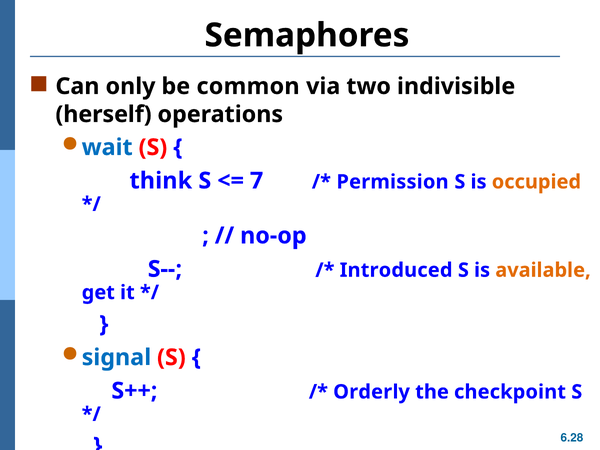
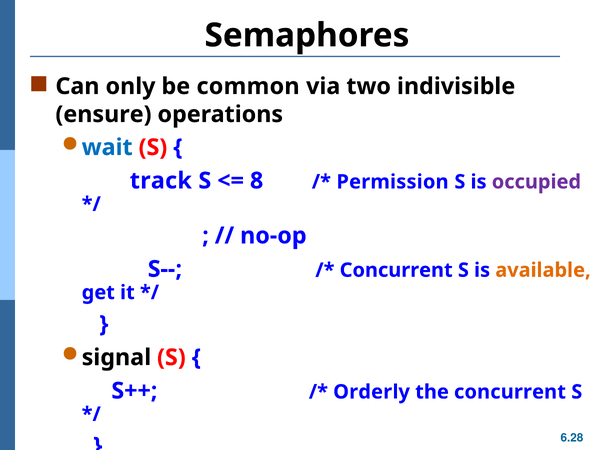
herself: herself -> ensure
think: think -> track
7: 7 -> 8
occupied colour: orange -> purple
Introduced at (396, 270): Introduced -> Concurrent
signal colour: blue -> black
the checkpoint: checkpoint -> concurrent
